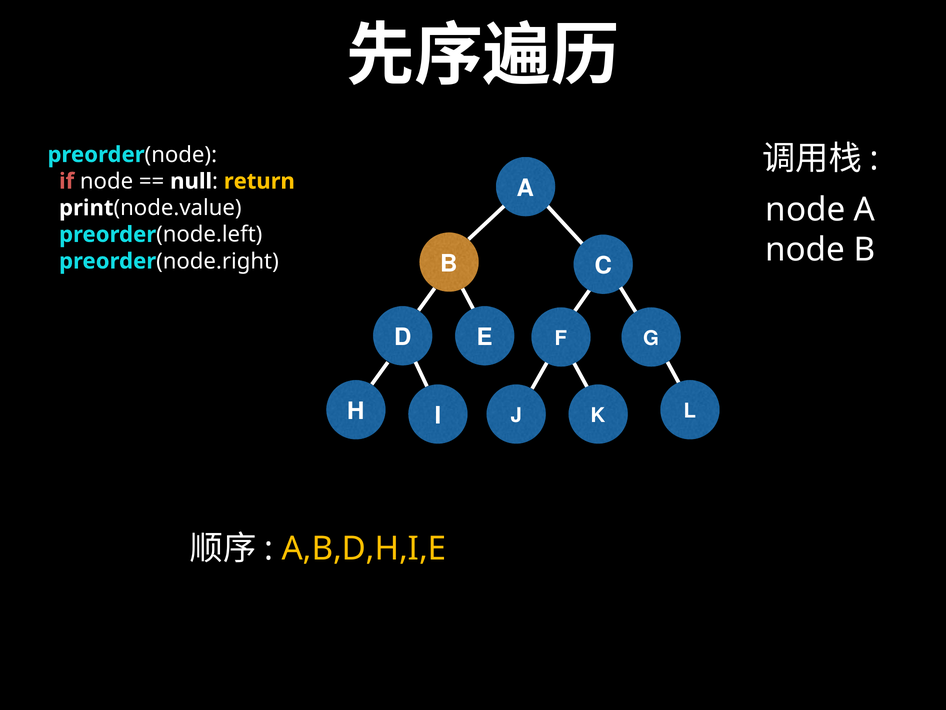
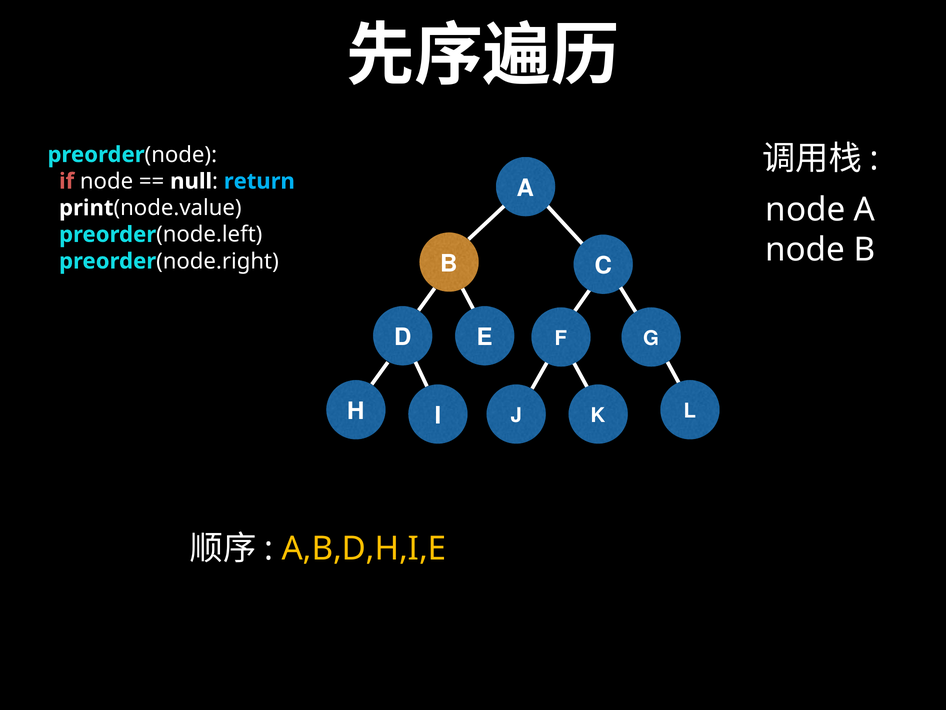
return colour: yellow -> light blue
